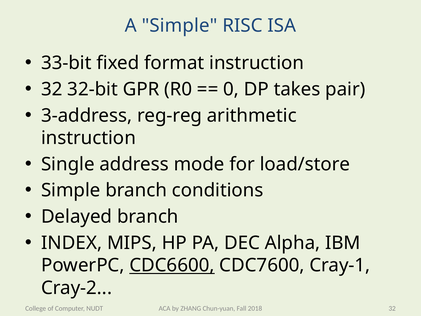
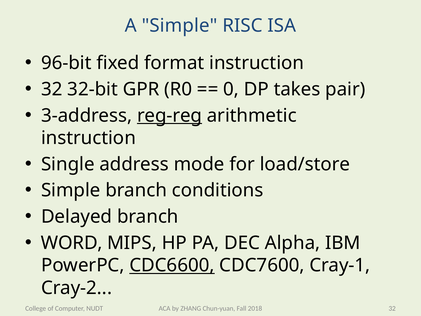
33-bit: 33-bit -> 96-bit
reg-reg underline: none -> present
INDEX: INDEX -> WORD
